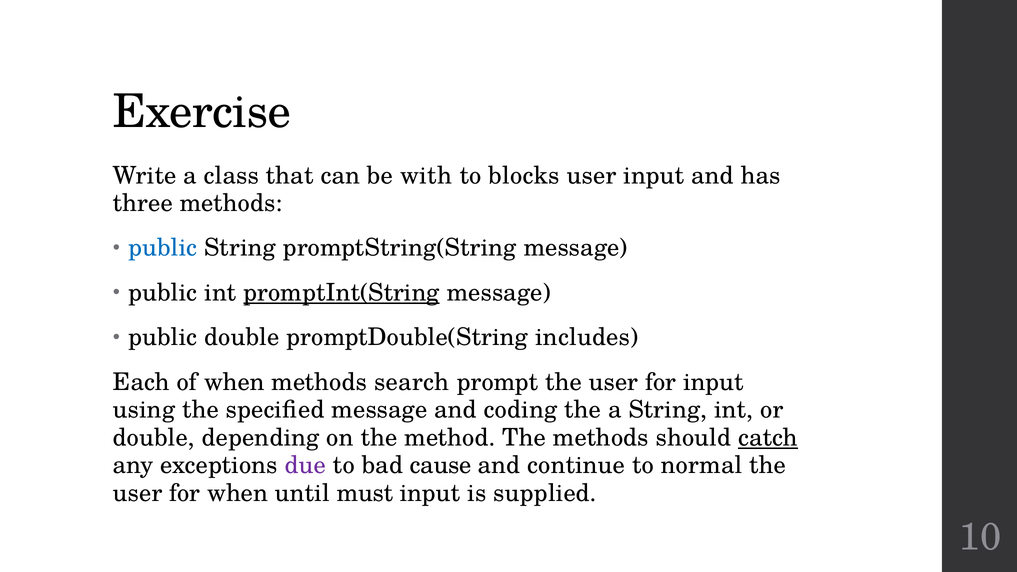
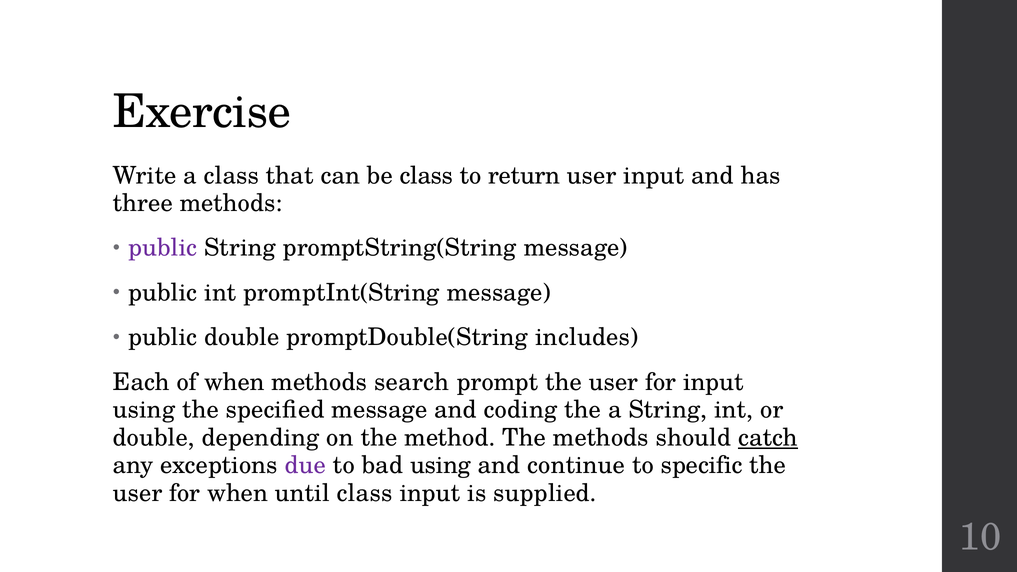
be with: with -> class
blocks: blocks -> return
public at (163, 248) colour: blue -> purple
promptInt(String underline: present -> none
bad cause: cause -> using
normal: normal -> specific
until must: must -> class
